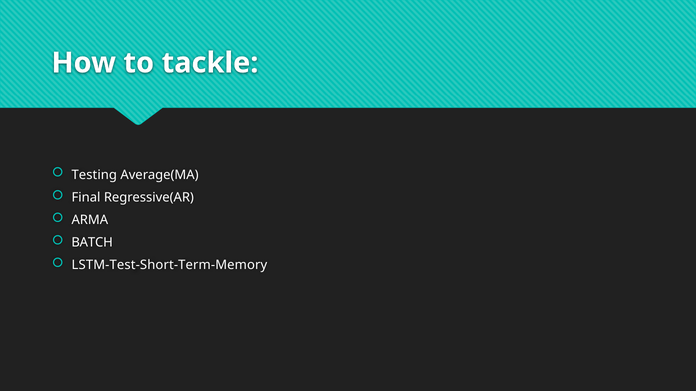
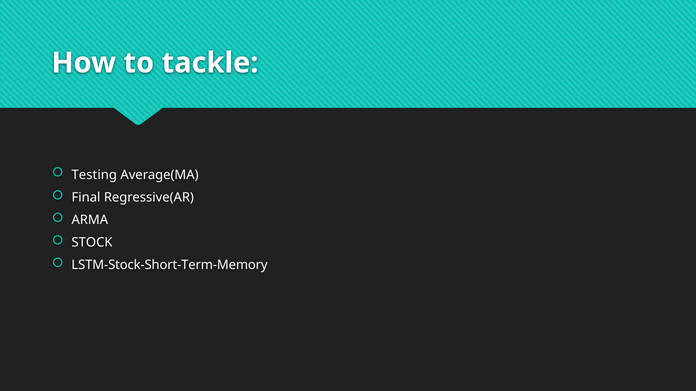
BATCH: BATCH -> STOCK
LSTM-Test-Short-Term-Memory: LSTM-Test-Short-Term-Memory -> LSTM-Stock-Short-Term-Memory
